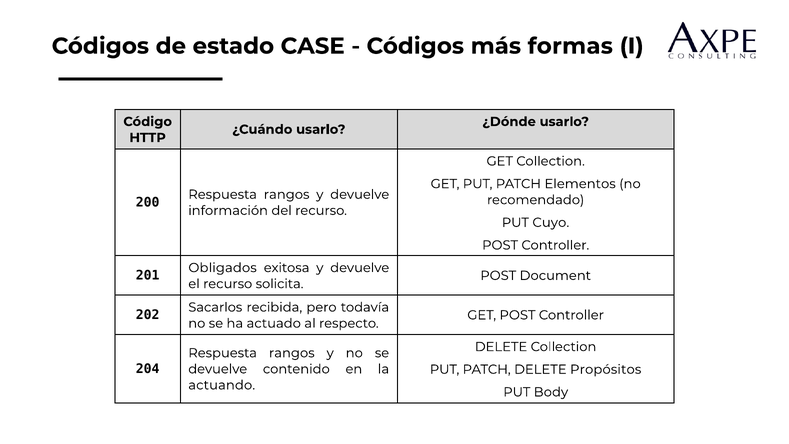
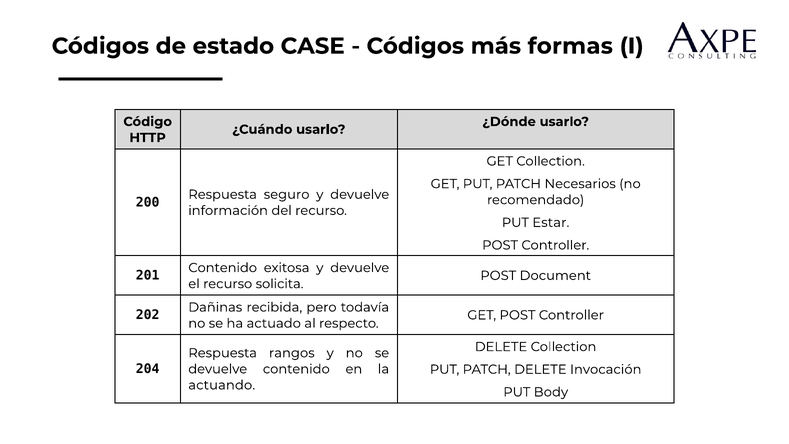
Elementos: Elementos -> Necesarios
200 Respuesta rangos: rangos -> seguro
Cuyo: Cuyo -> Estar
201 Obligados: Obligados -> Contenido
Sacarlos: Sacarlos -> Dañinas
Propósitos: Propósitos -> Invocación
